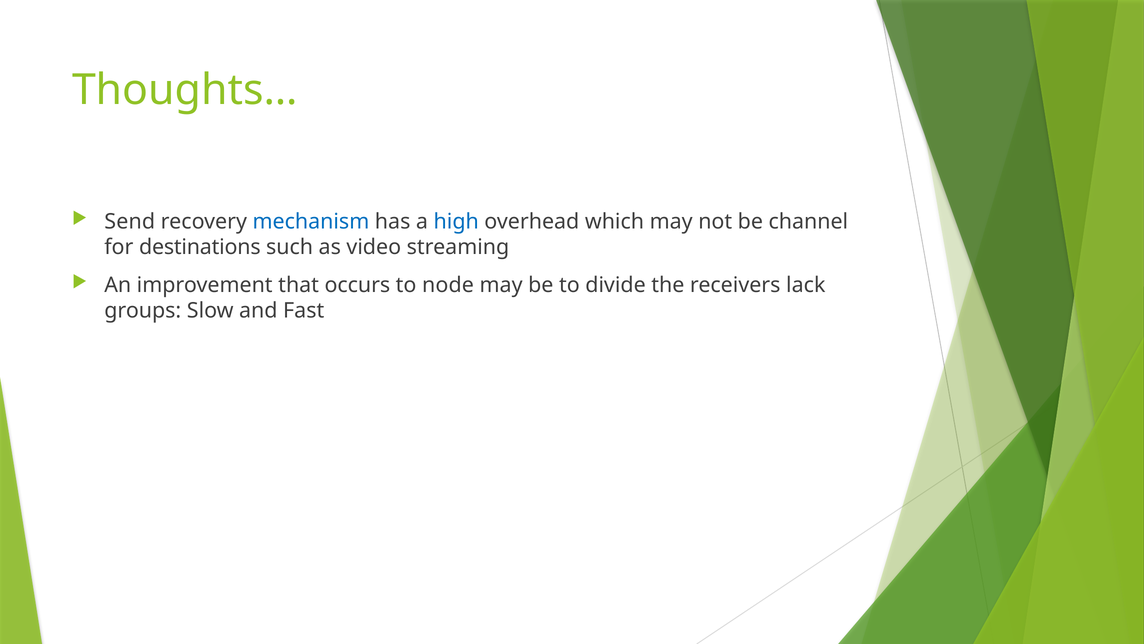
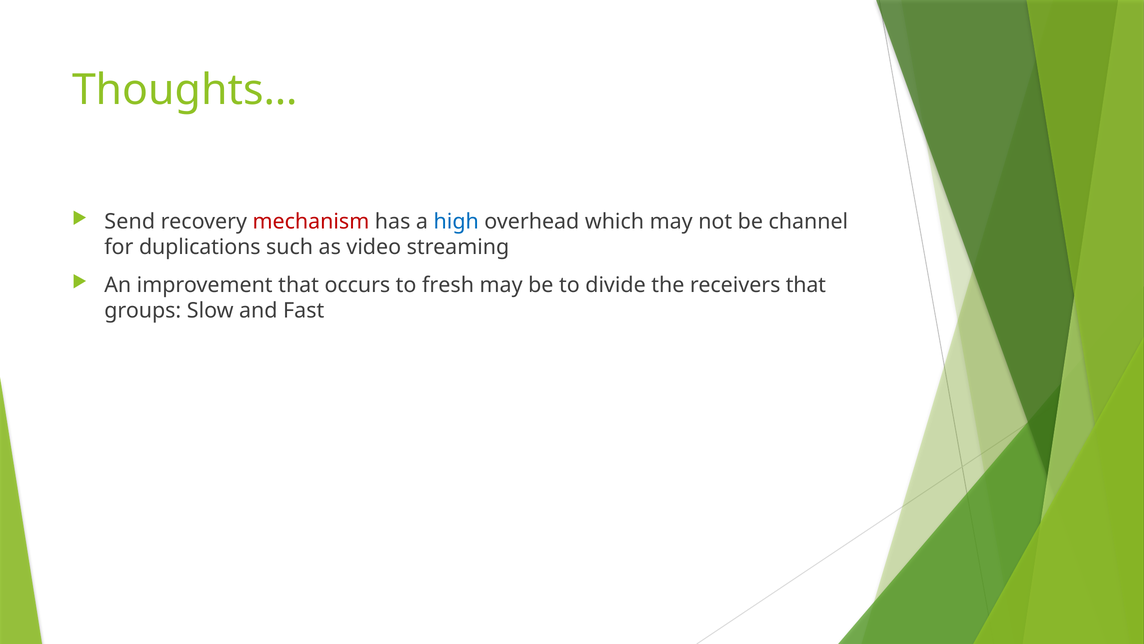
mechanism colour: blue -> red
destinations: destinations -> duplications
node: node -> fresh
receivers lack: lack -> that
